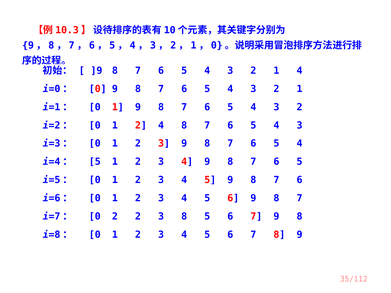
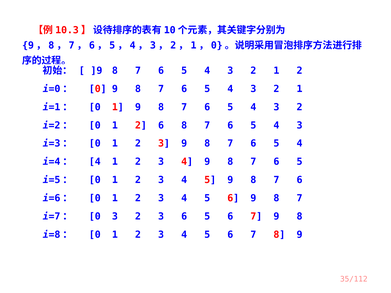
2 1 4: 4 -> 2
2 4: 4 -> 6
i=4： 5: 5 -> 4
0 2: 2 -> 3
3 8: 8 -> 6
